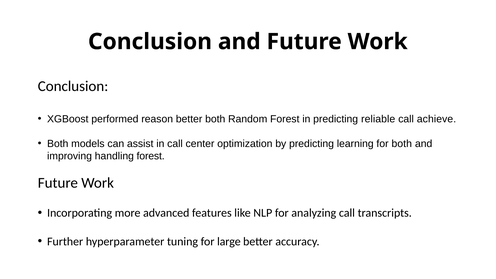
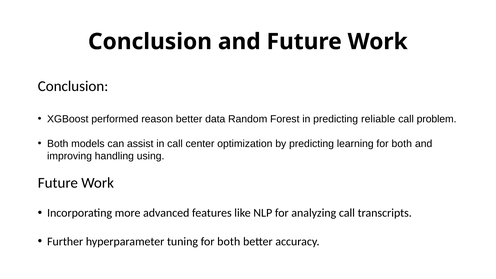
better both: both -> data
achieve: achieve -> problem
handling forest: forest -> using
tuning for large: large -> both
